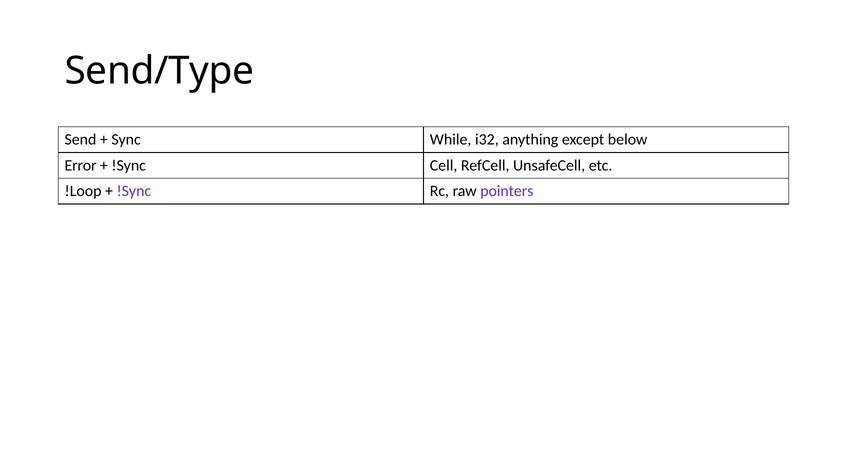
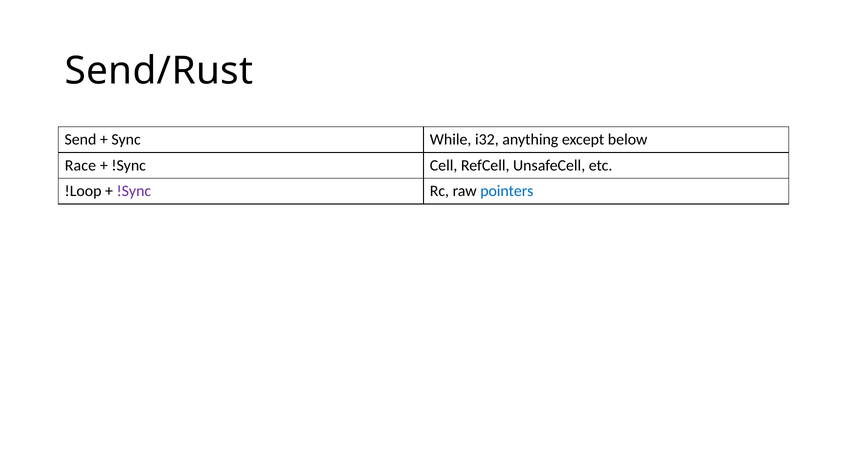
Send/Type: Send/Type -> Send/Rust
Error: Error -> Race
pointers colour: purple -> blue
